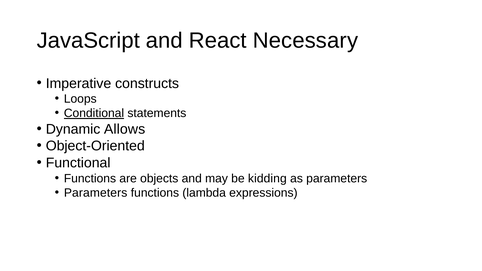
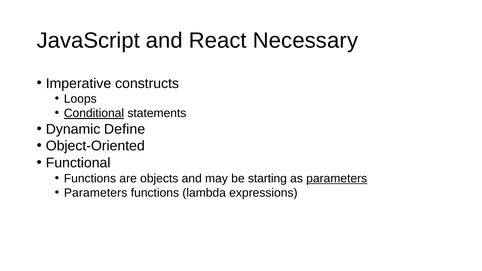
Allows: Allows -> Define
kidding: kidding -> starting
parameters at (337, 178) underline: none -> present
